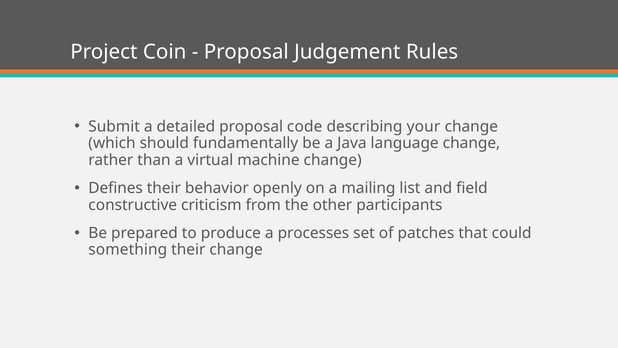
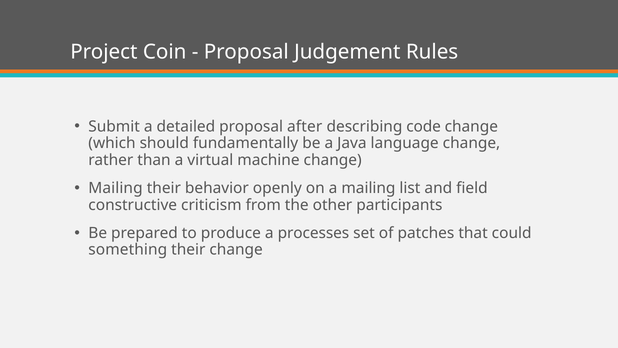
code: code -> after
your: your -> code
Defines at (116, 188): Defines -> Mailing
